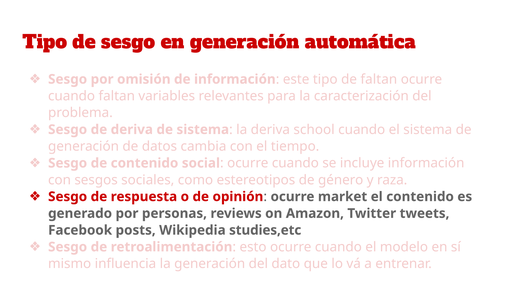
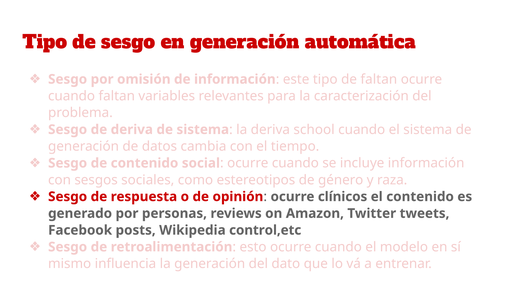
market: market -> clínicos
studies,etc: studies,etc -> control,etc
